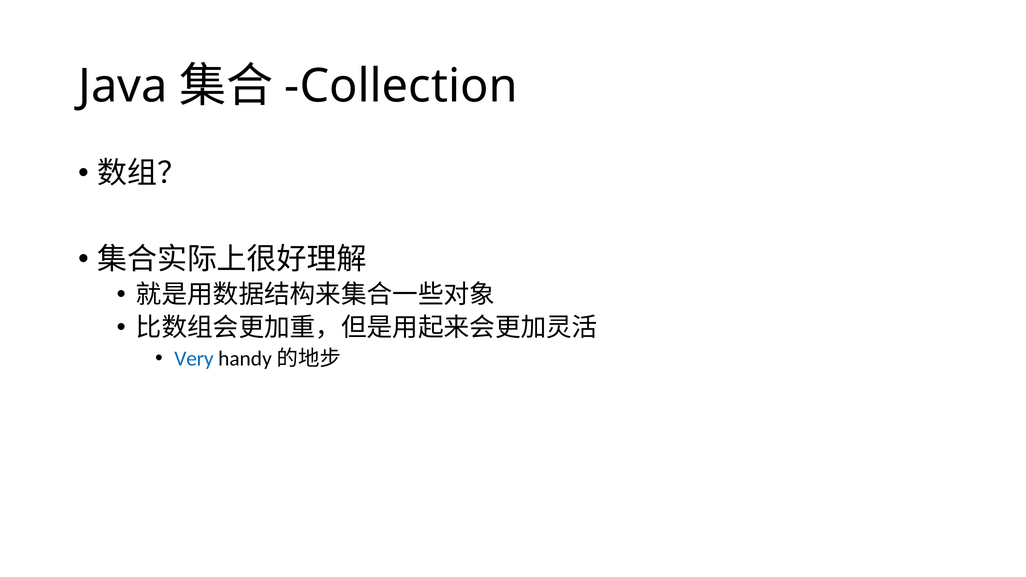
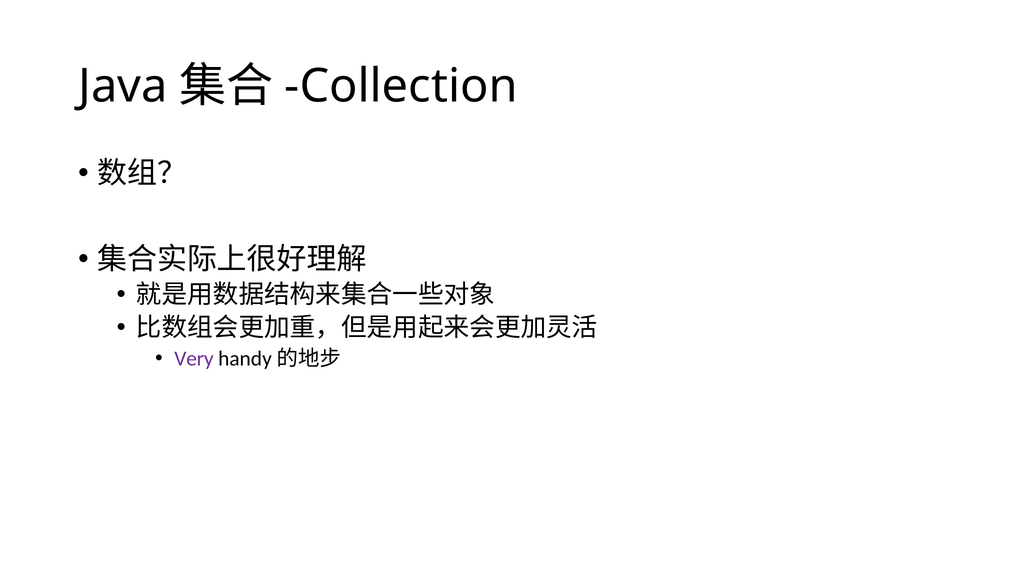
Very colour: blue -> purple
